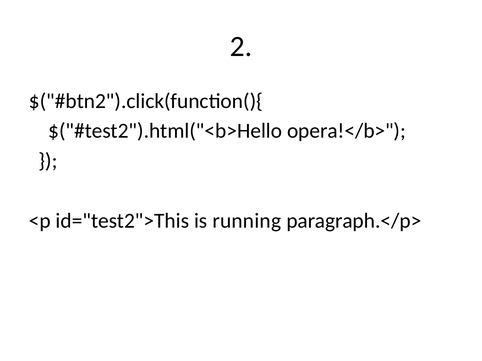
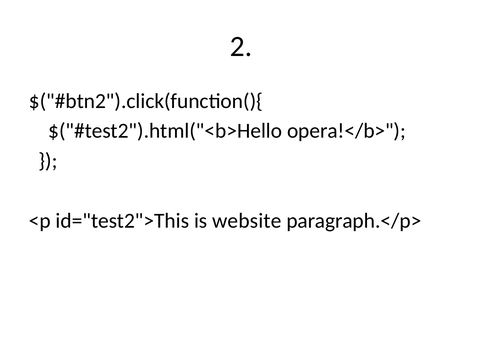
running: running -> website
